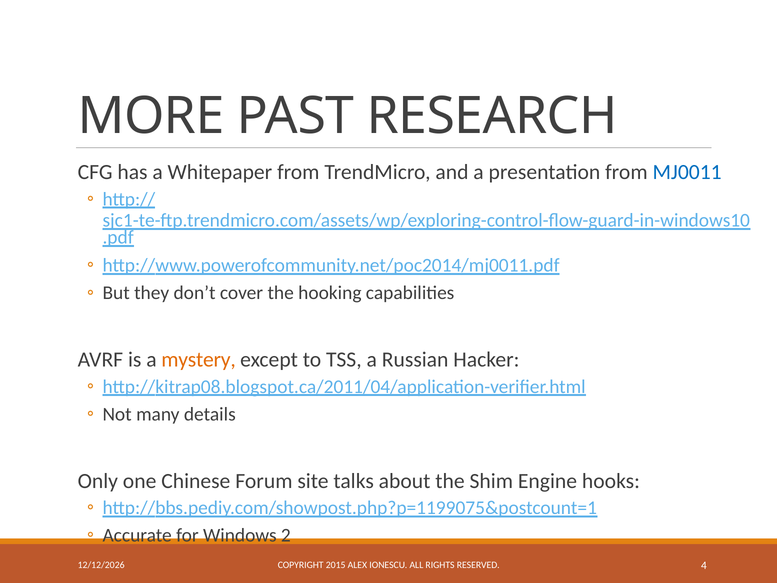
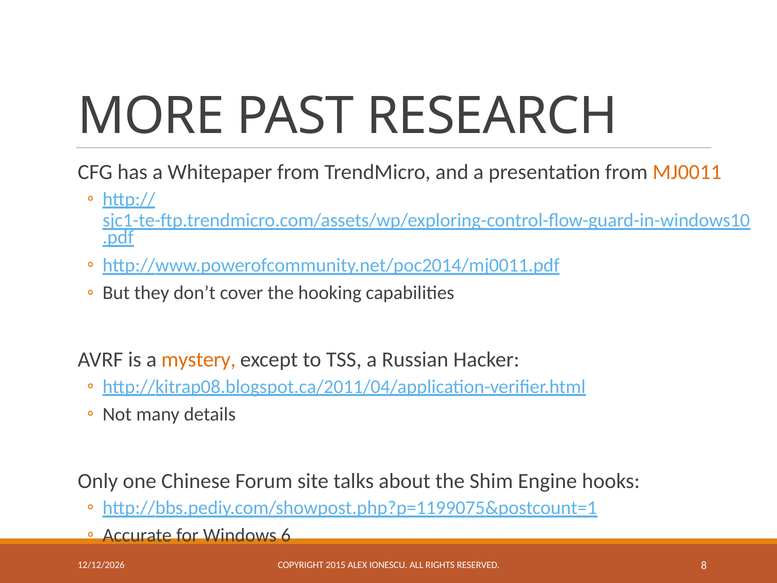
MJ0011 colour: blue -> orange
2: 2 -> 6
4: 4 -> 8
